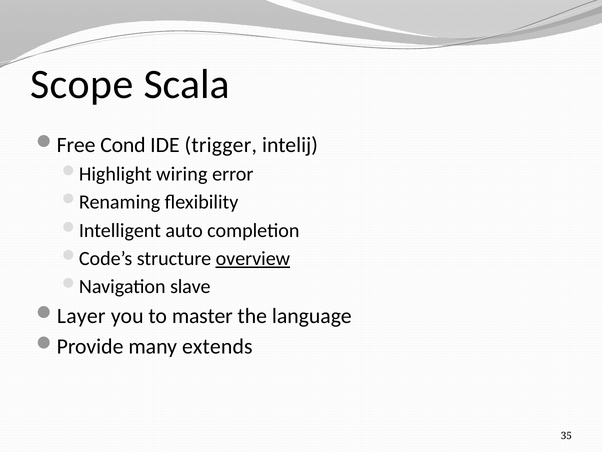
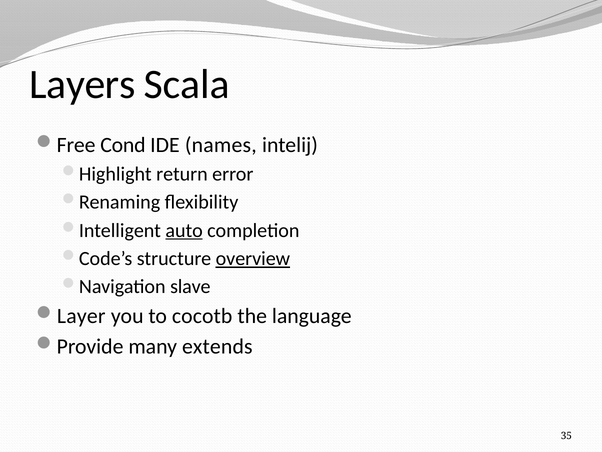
Scope: Scope -> Layers
trigger: trigger -> names
wiring: wiring -> return
auto underline: none -> present
master: master -> cocotb
